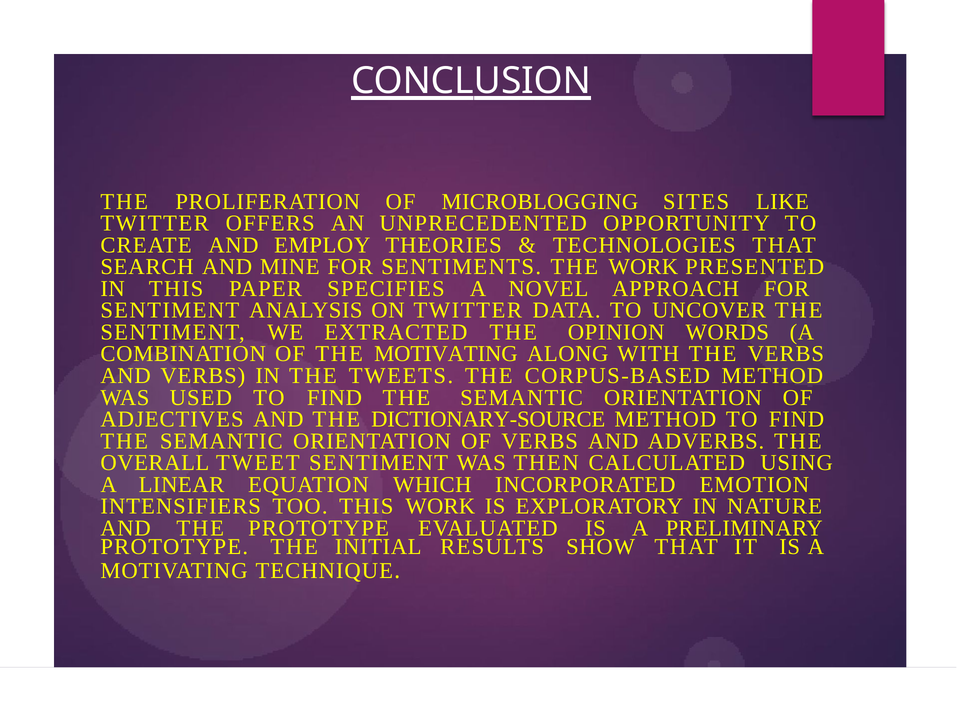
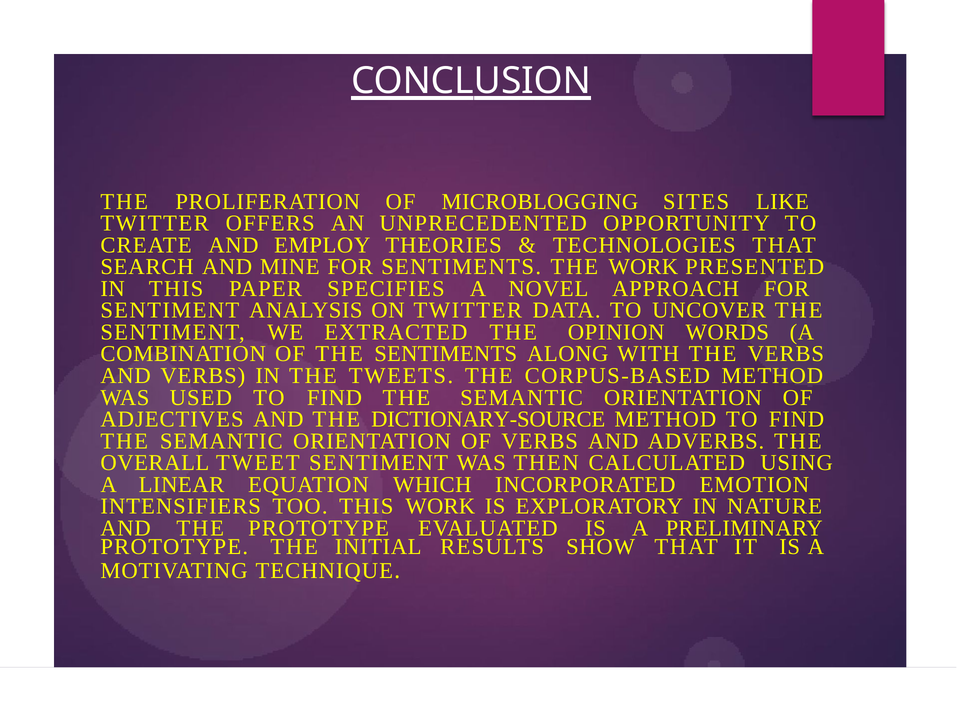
THE MOTIVATING: MOTIVATING -> SENTIMENTS
